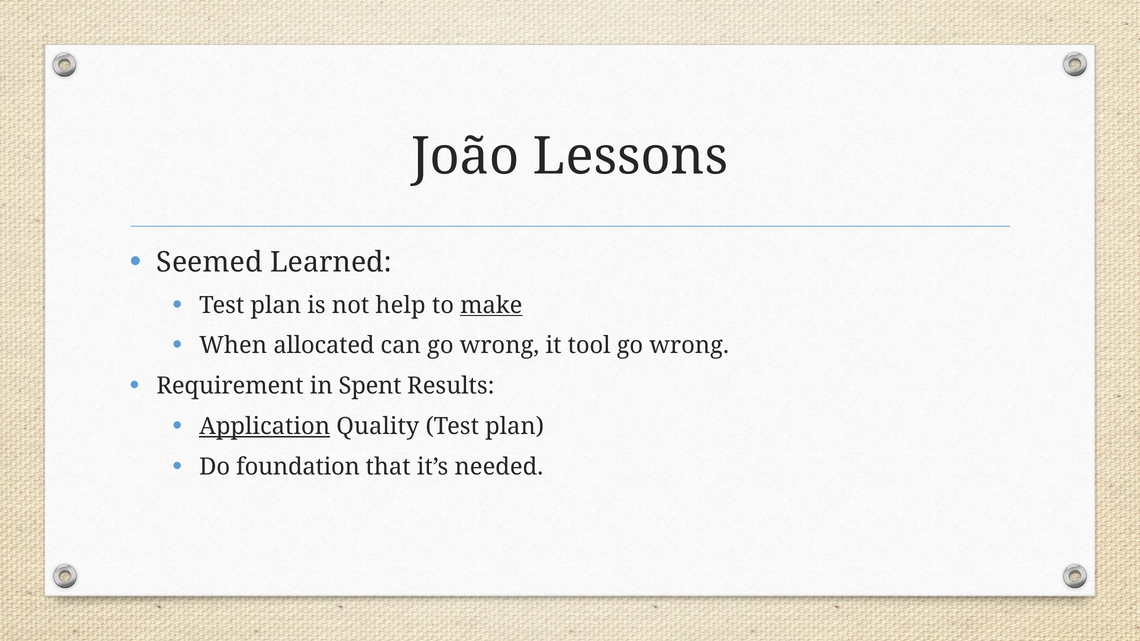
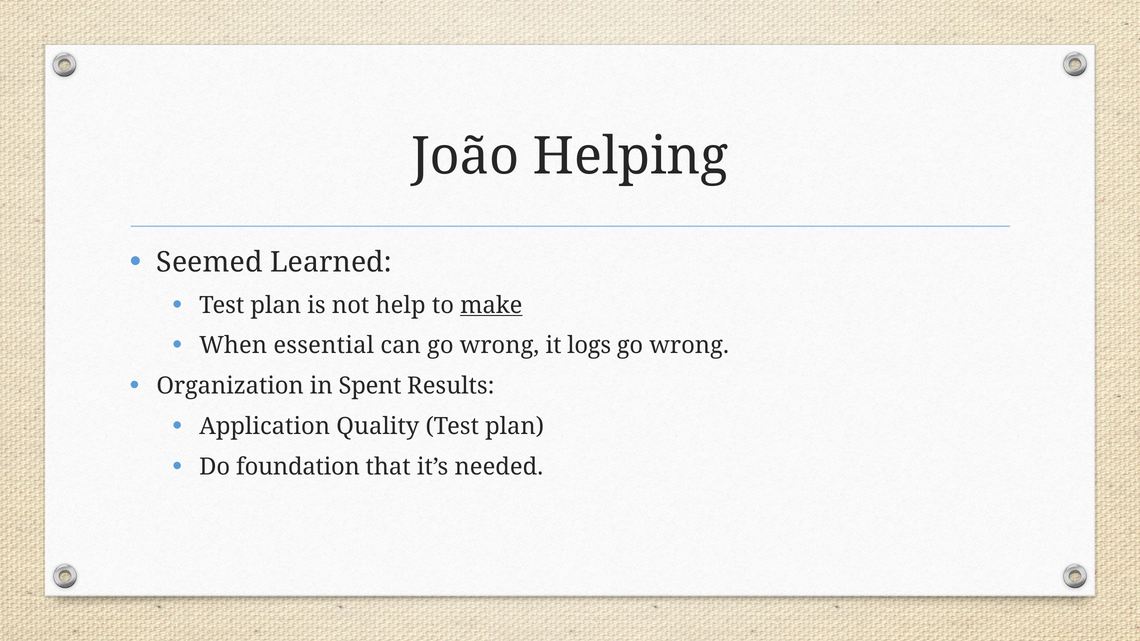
Lessons: Lessons -> Helping
allocated: allocated -> essential
tool: tool -> logs
Requirement: Requirement -> Organization
Application underline: present -> none
